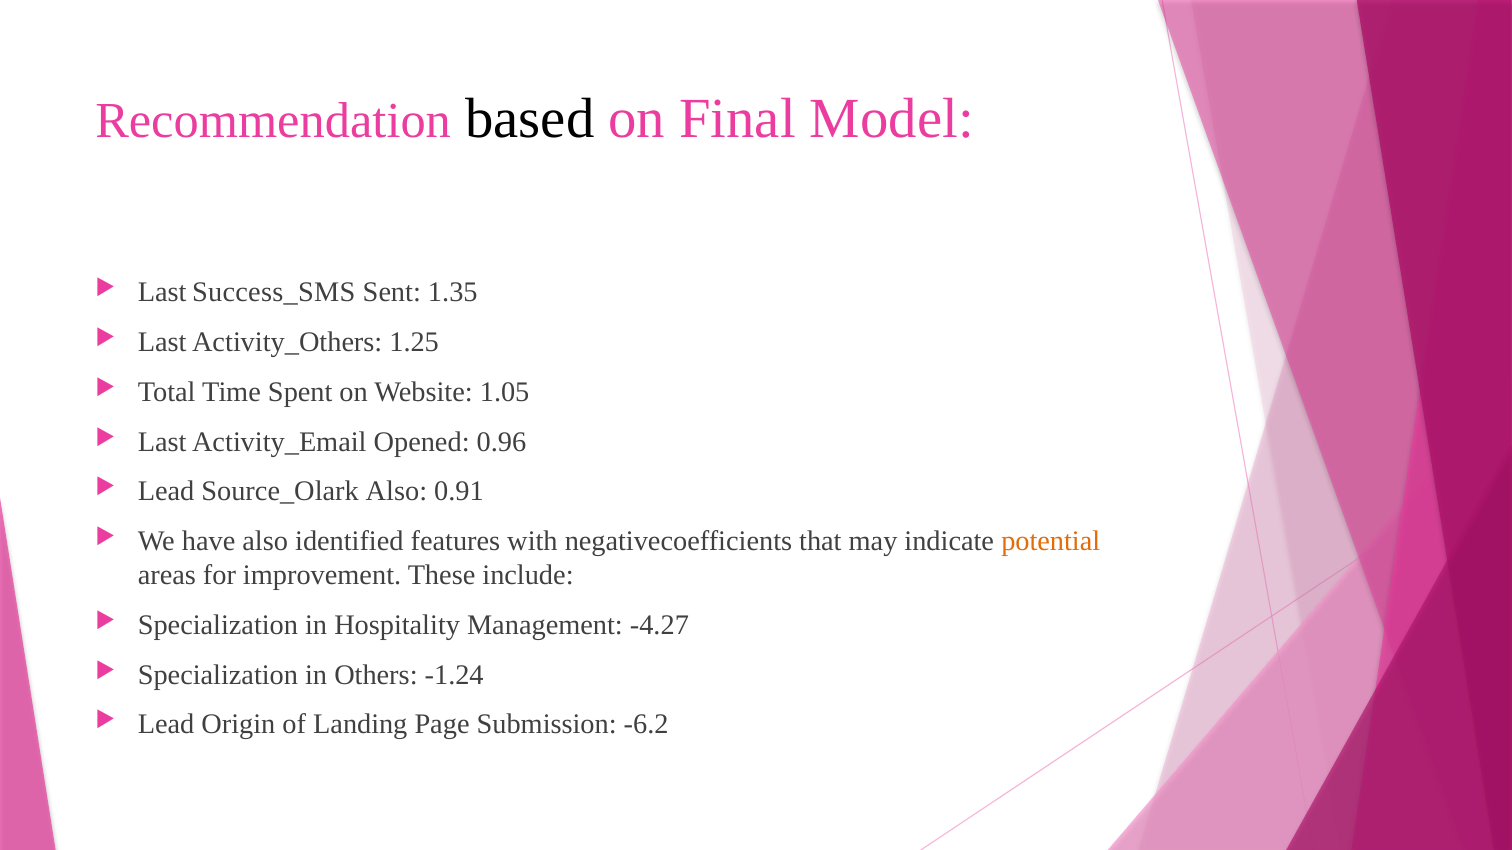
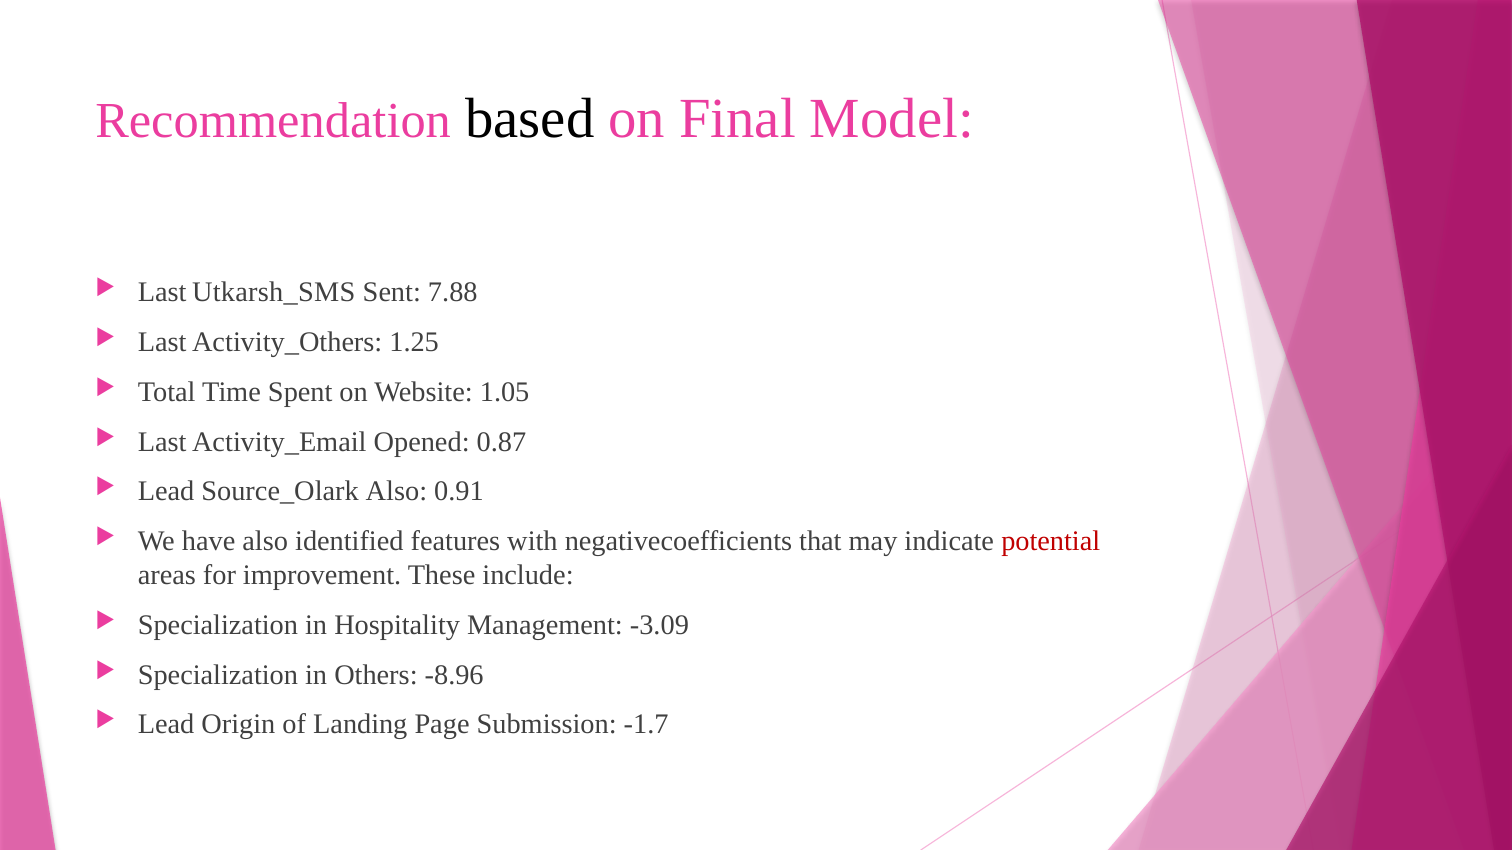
Success_SMS: Success_SMS -> Utkarsh_SMS
1.35: 1.35 -> 7.88
0.96: 0.96 -> 0.87
potential colour: orange -> red
-4.27: -4.27 -> -3.09
-1.24: -1.24 -> -8.96
-6.2: -6.2 -> -1.7
